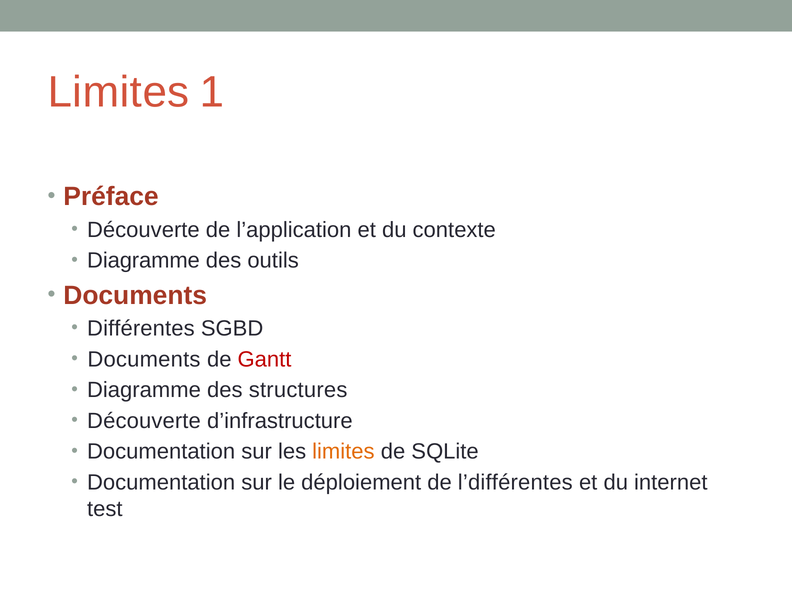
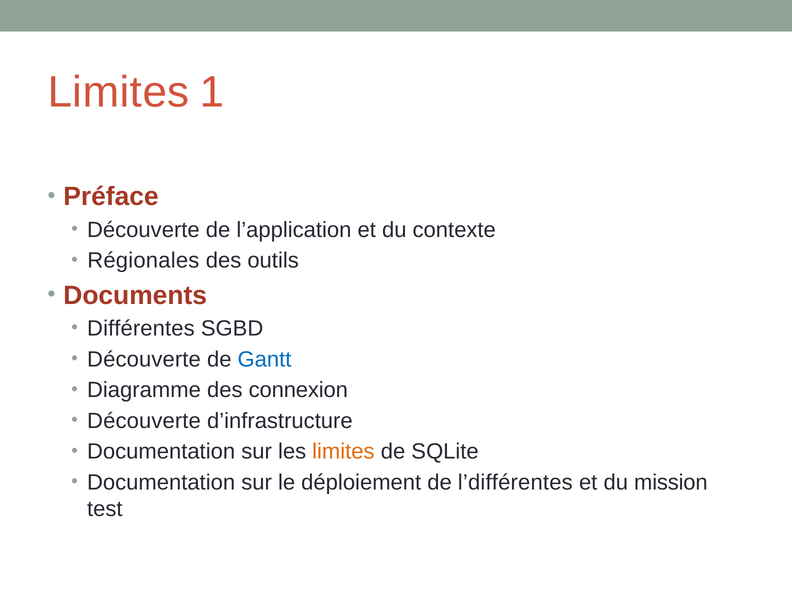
Diagramme at (143, 261): Diagramme -> Régionales
Documents at (144, 359): Documents -> Découverte
Gantt colour: red -> blue
structures: structures -> connexion
internet: internet -> mission
